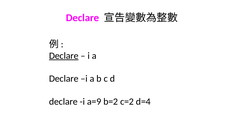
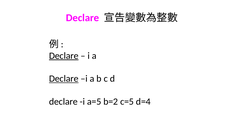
Declare at (64, 79) underline: none -> present
a=9: a=9 -> a=5
c=2: c=2 -> c=5
